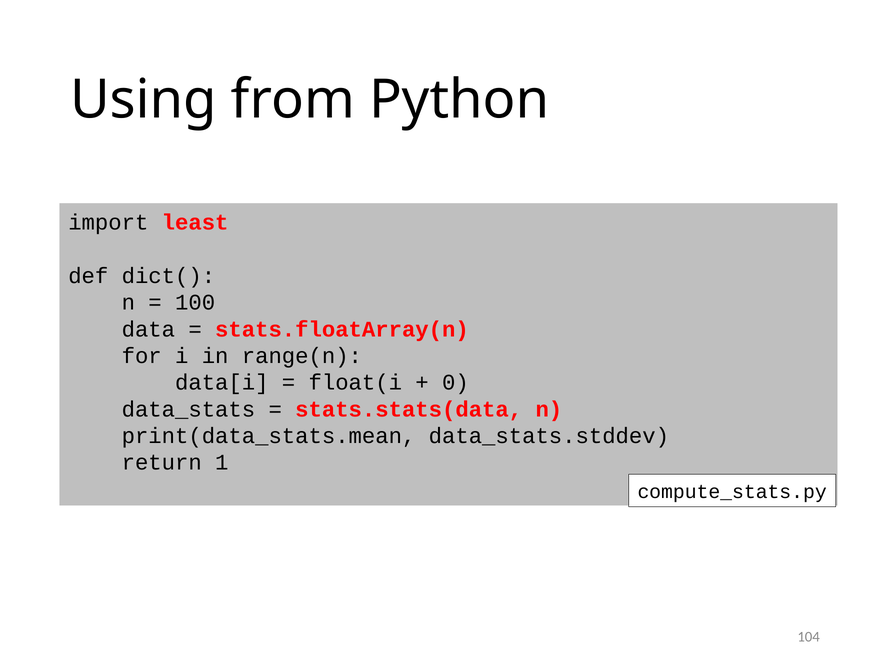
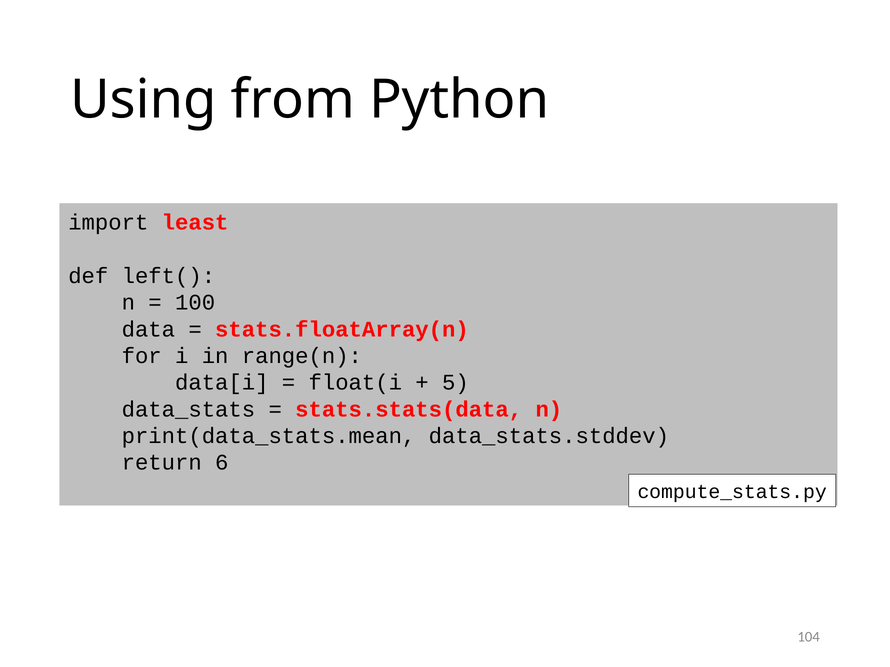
dict(: dict( -> left(
0: 0 -> 5
1: 1 -> 6
